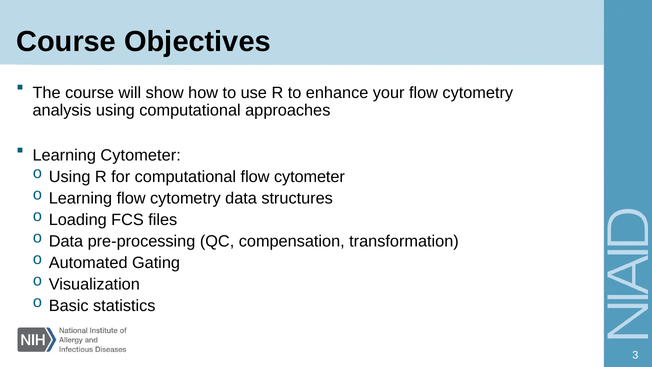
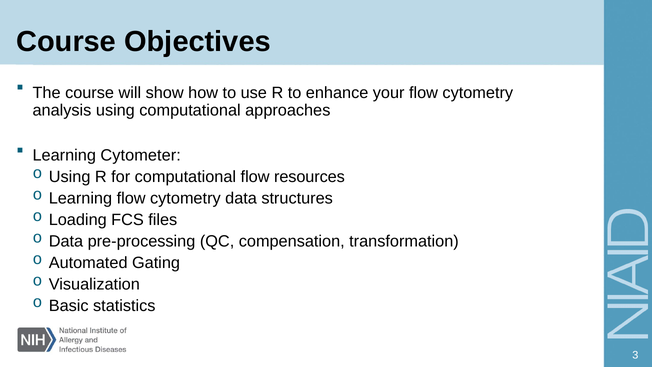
flow cytometer: cytometer -> resources
